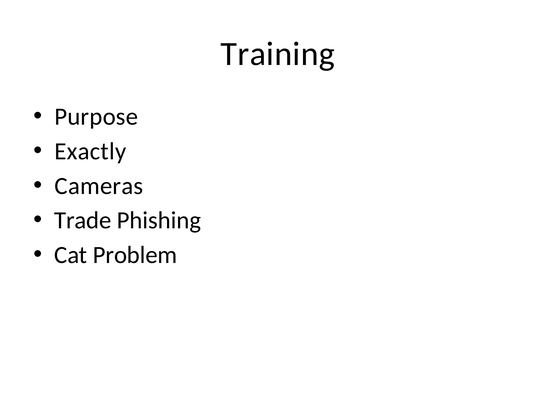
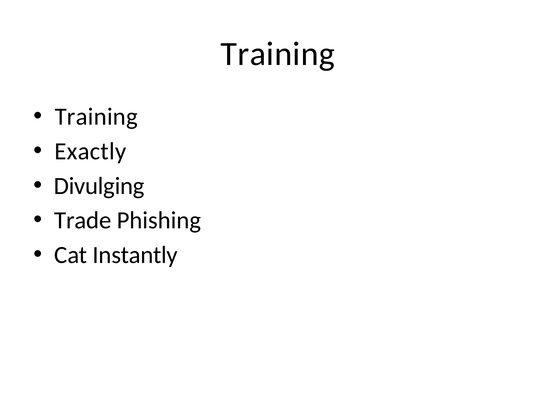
Purpose at (96, 117): Purpose -> Training
Cameras: Cameras -> Divulging
Problem: Problem -> Instantly
